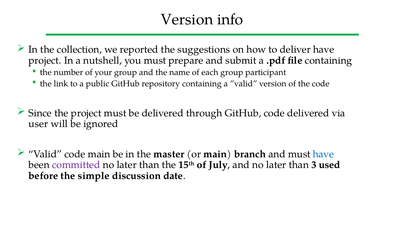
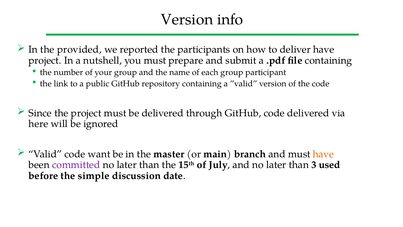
collection: collection -> provided
suggestions: suggestions -> participants
user: user -> here
code main: main -> want
have at (323, 154) colour: blue -> orange
